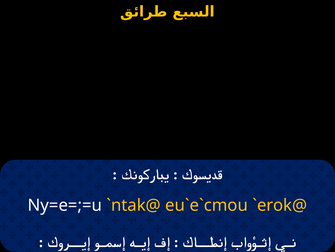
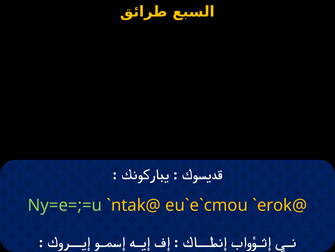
Ny=e=;=u colour: white -> light green
